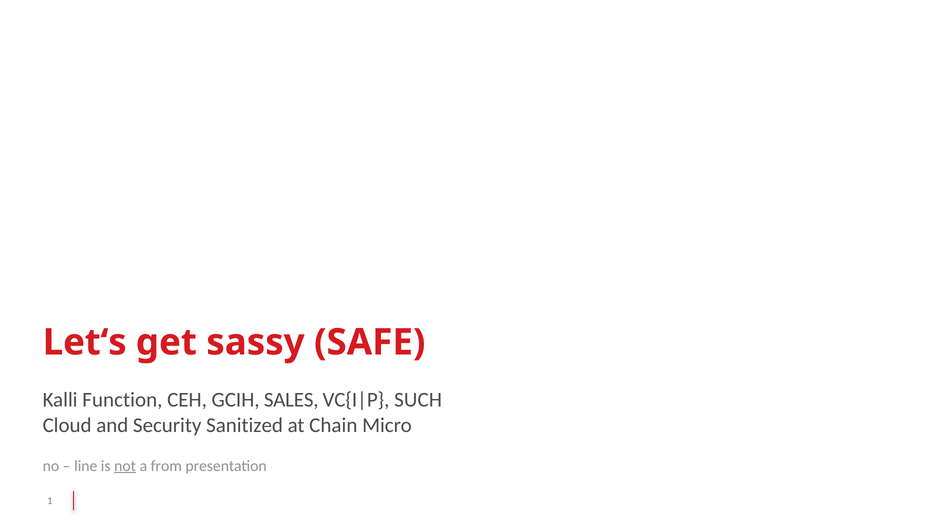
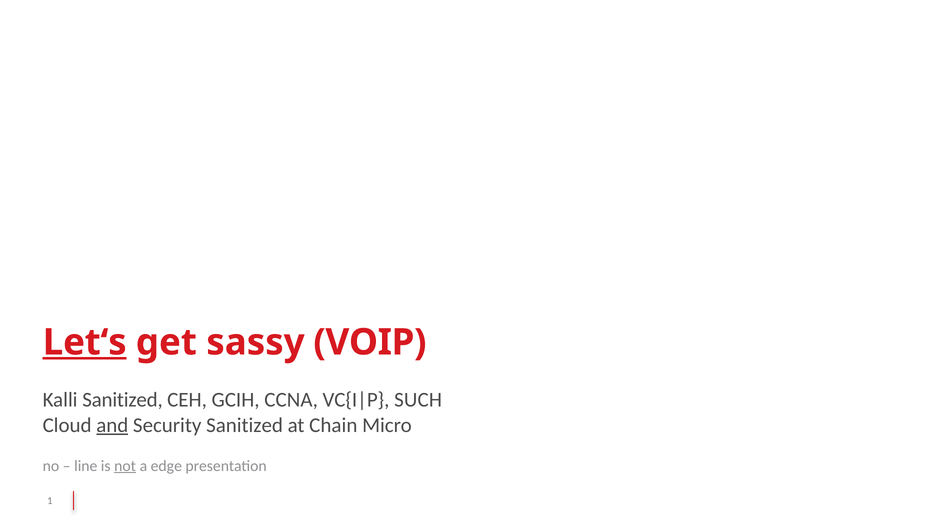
Let‘s underline: none -> present
SAFE: SAFE -> VOIP
Kalli Function: Function -> Sanitized
SALES: SALES -> CCNA
and underline: none -> present
from: from -> edge
